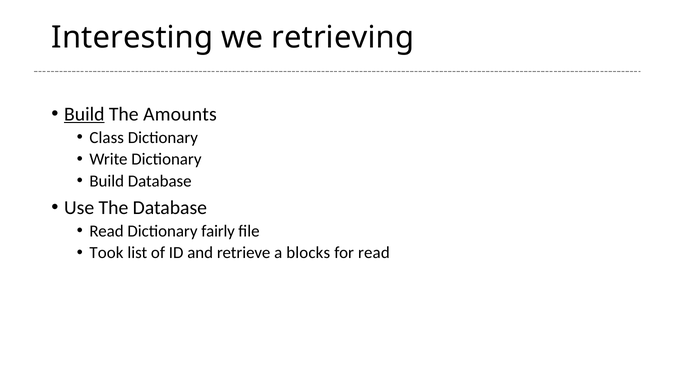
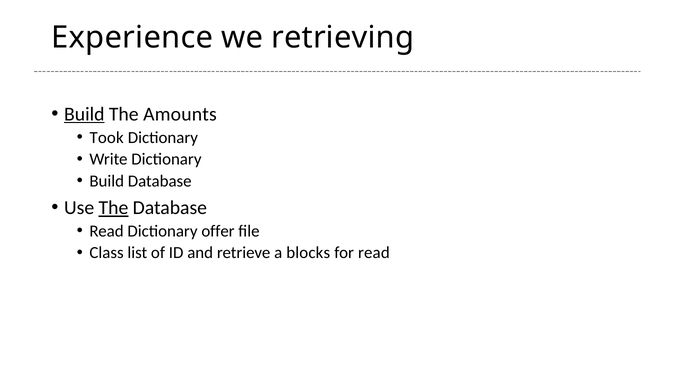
Interesting: Interesting -> Experience
Class: Class -> Took
The at (113, 208) underline: none -> present
fairly: fairly -> offer
Took: Took -> Class
